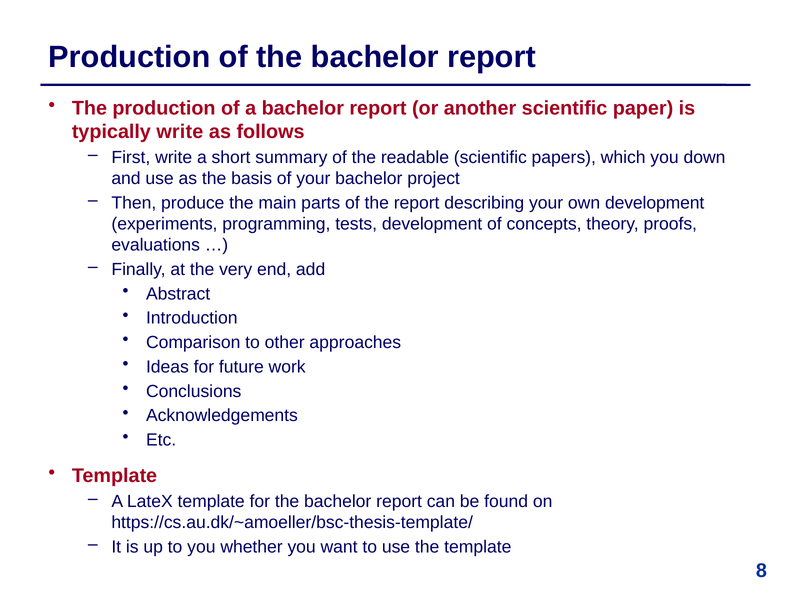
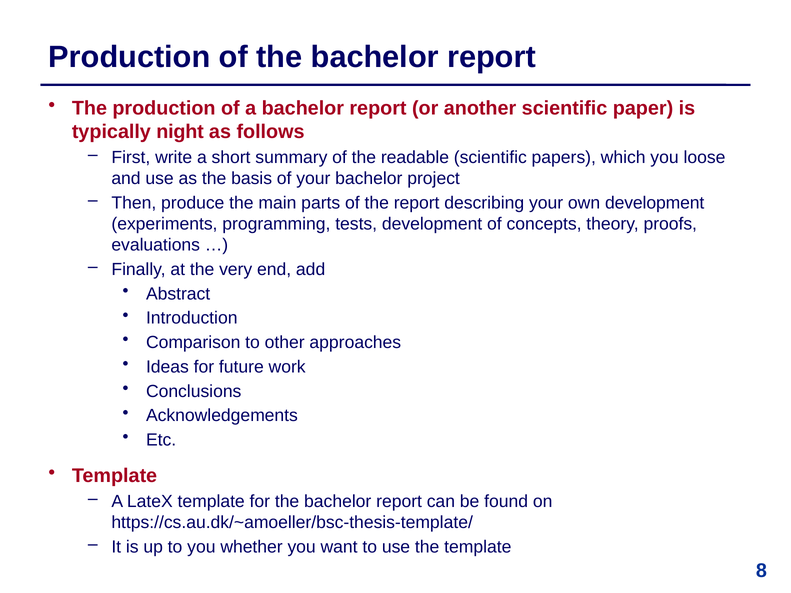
typically write: write -> night
down: down -> loose
